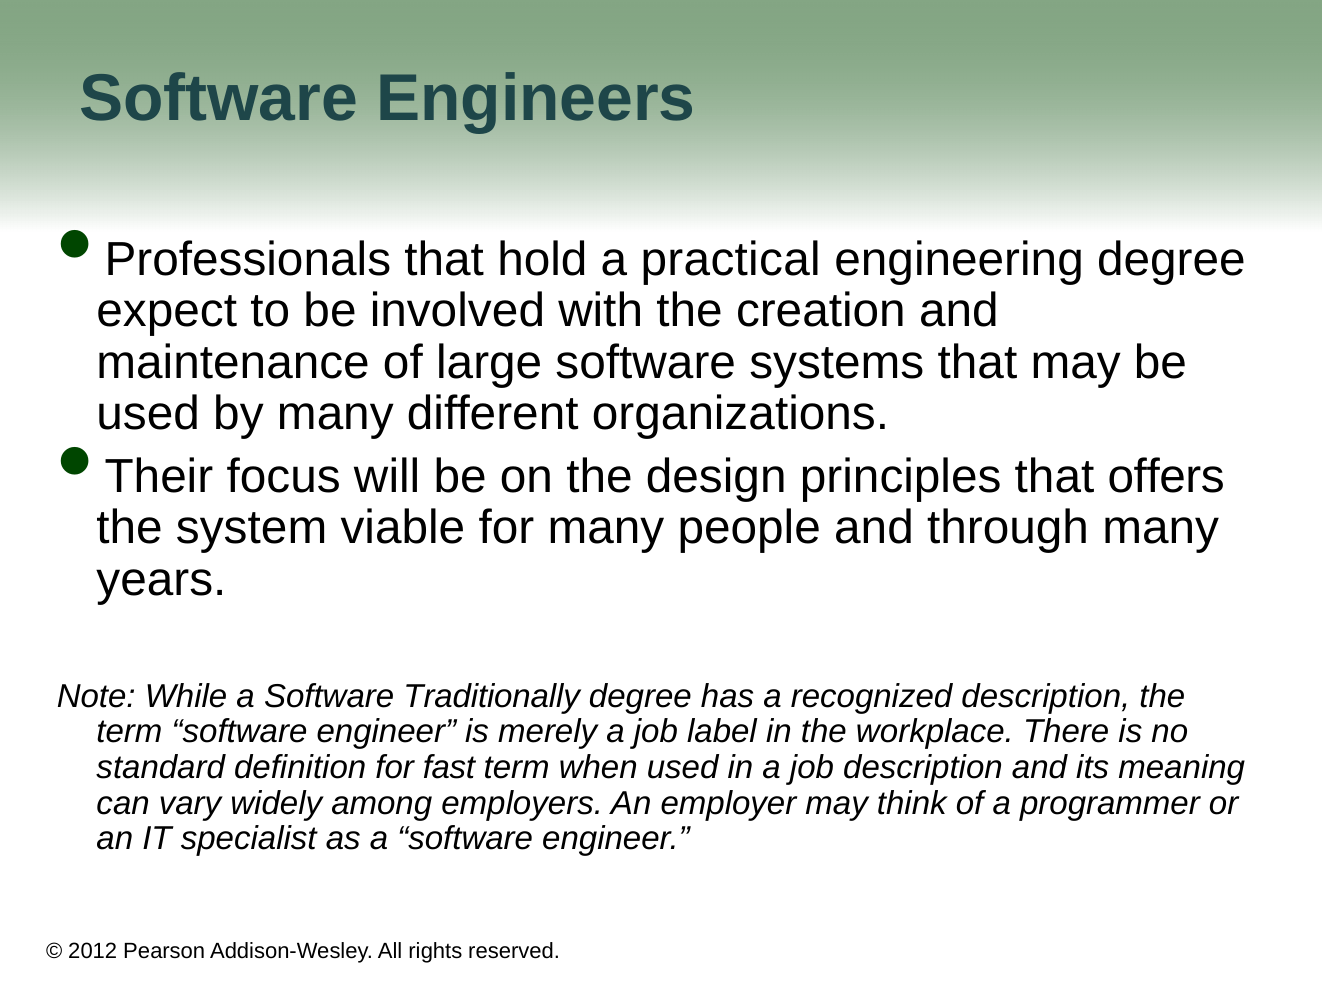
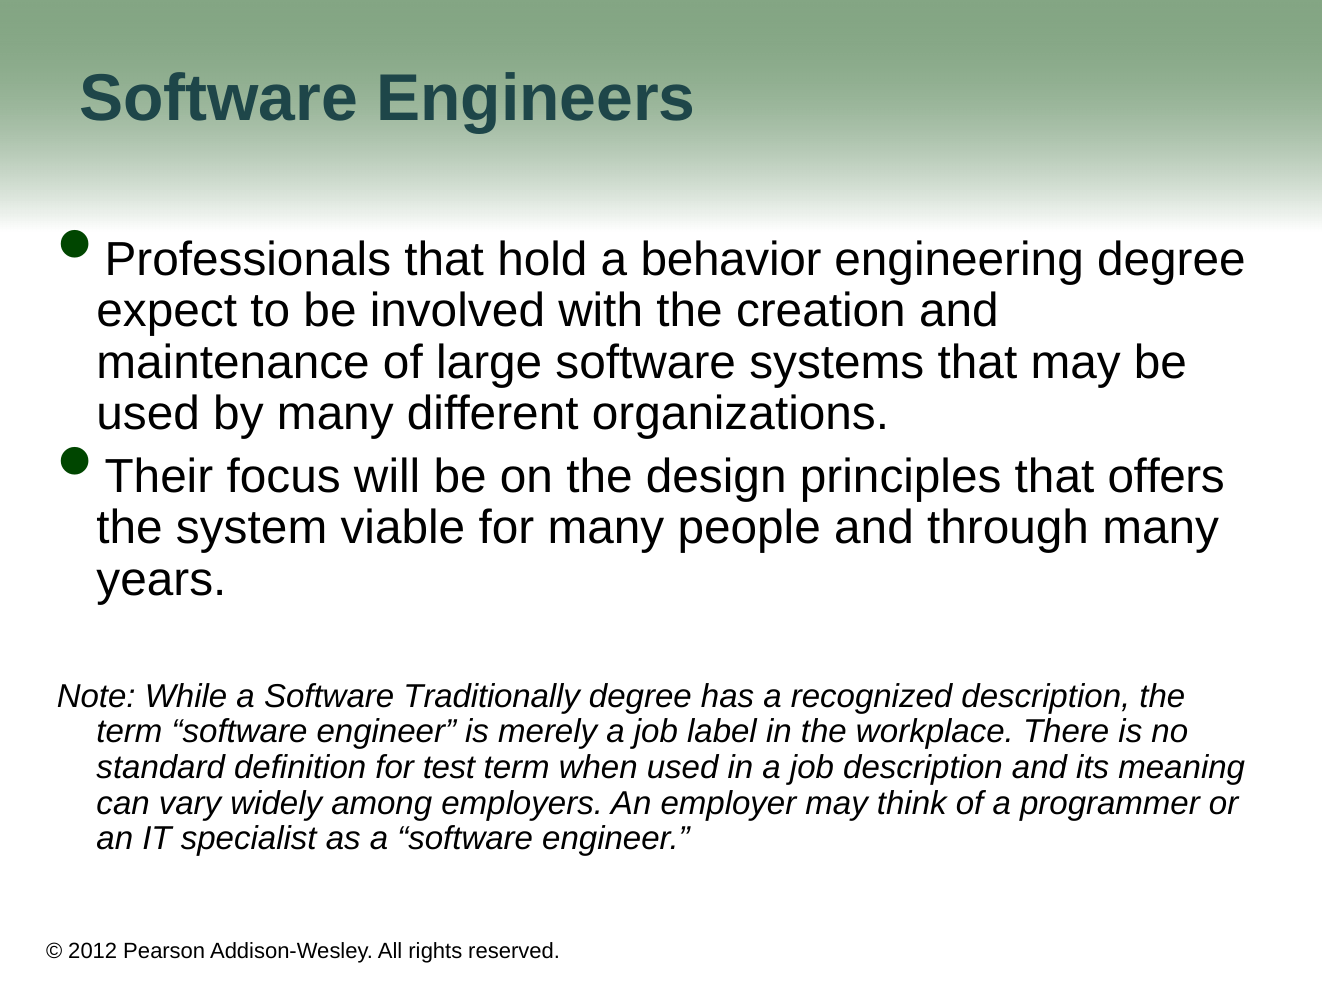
practical: practical -> behavior
fast: fast -> test
